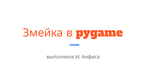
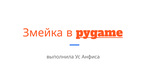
pygame underline: none -> present
